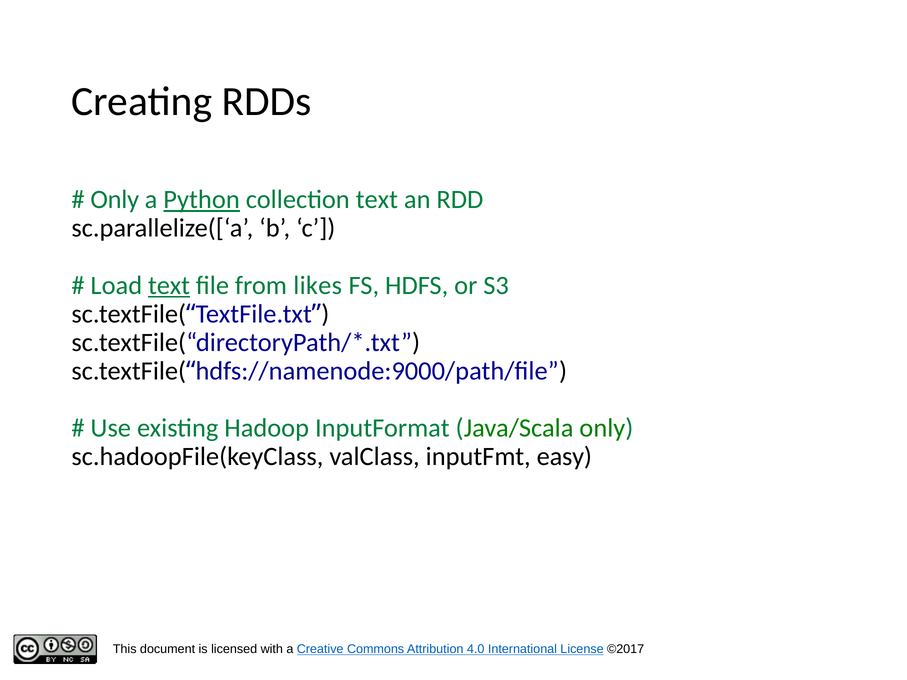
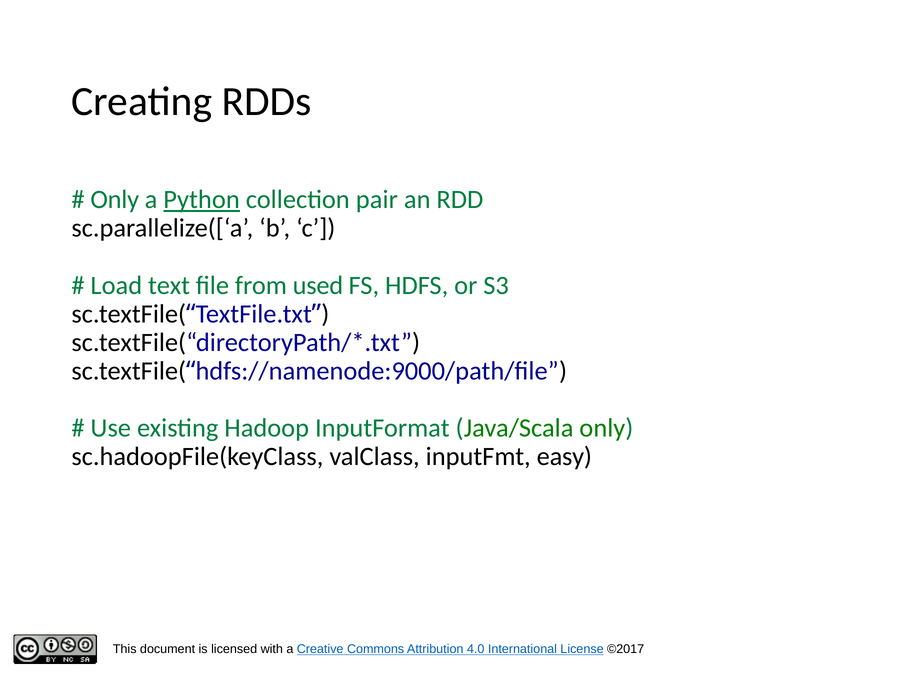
collection text: text -> pair
text at (169, 285) underline: present -> none
likes: likes -> used
